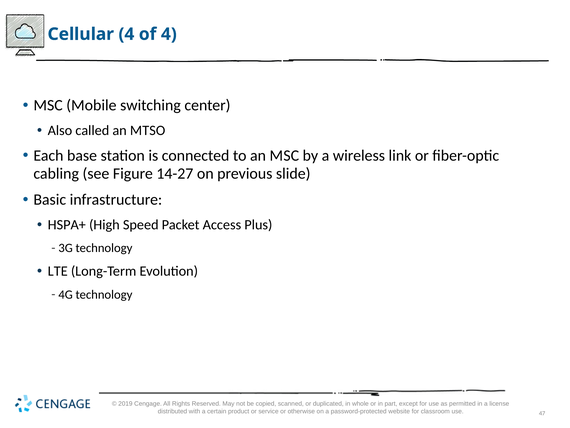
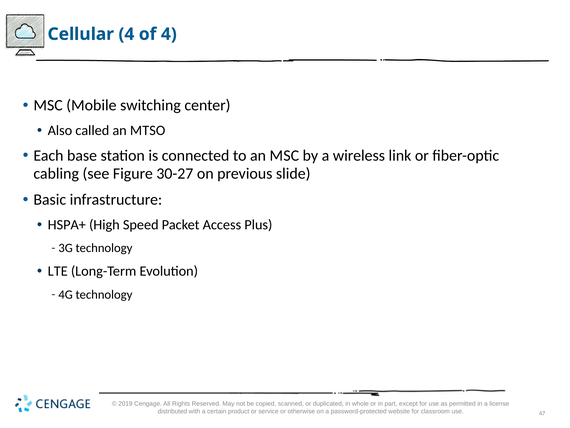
14-27: 14-27 -> 30-27
